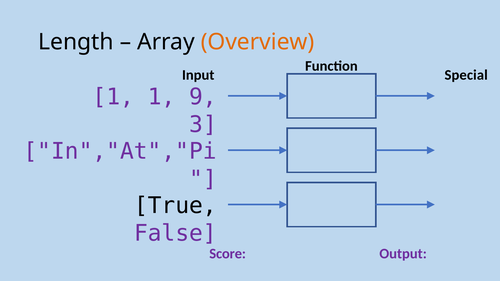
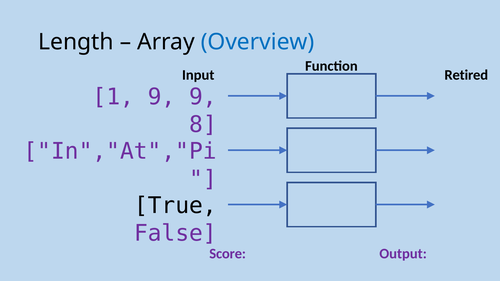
Overview colour: orange -> blue
Special: Special -> Retired
1 1: 1 -> 9
3: 3 -> 8
